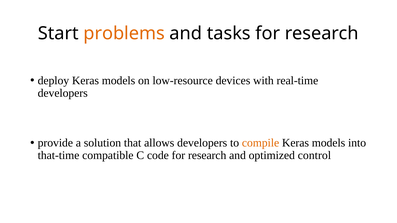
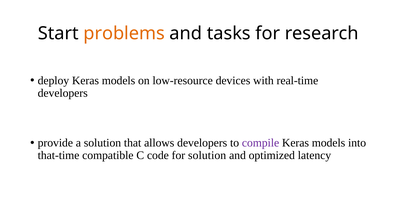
compile colour: orange -> purple
code for research: research -> solution
control: control -> latency
